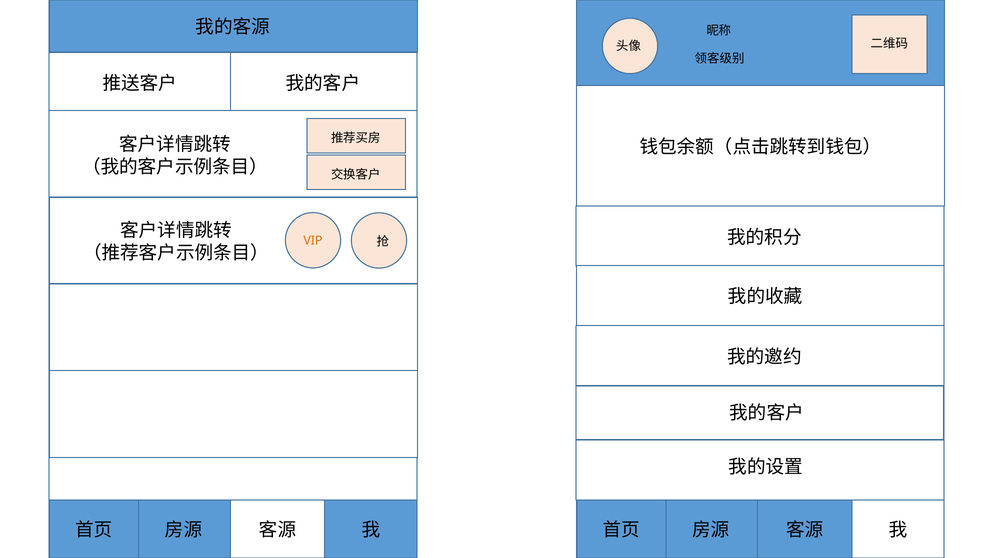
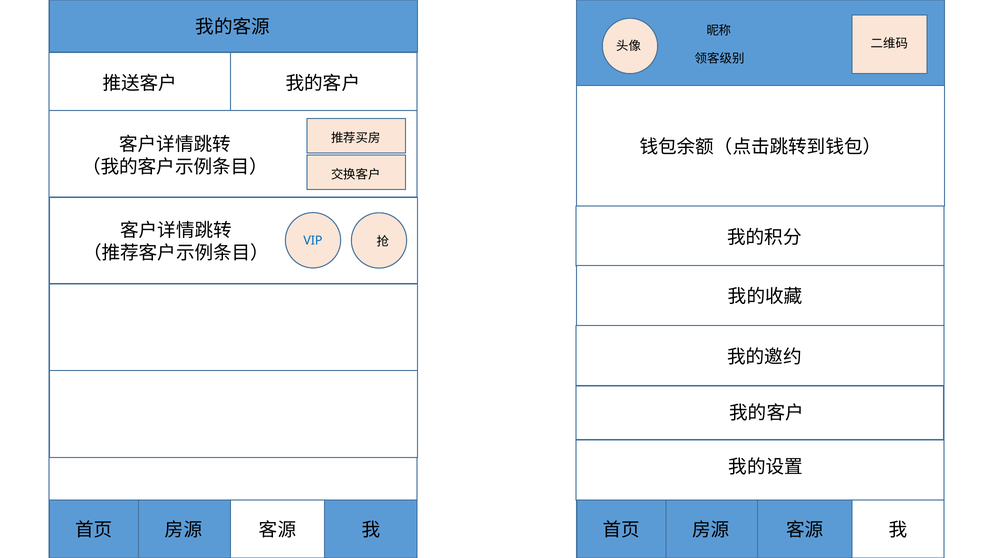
VIP colour: orange -> blue
